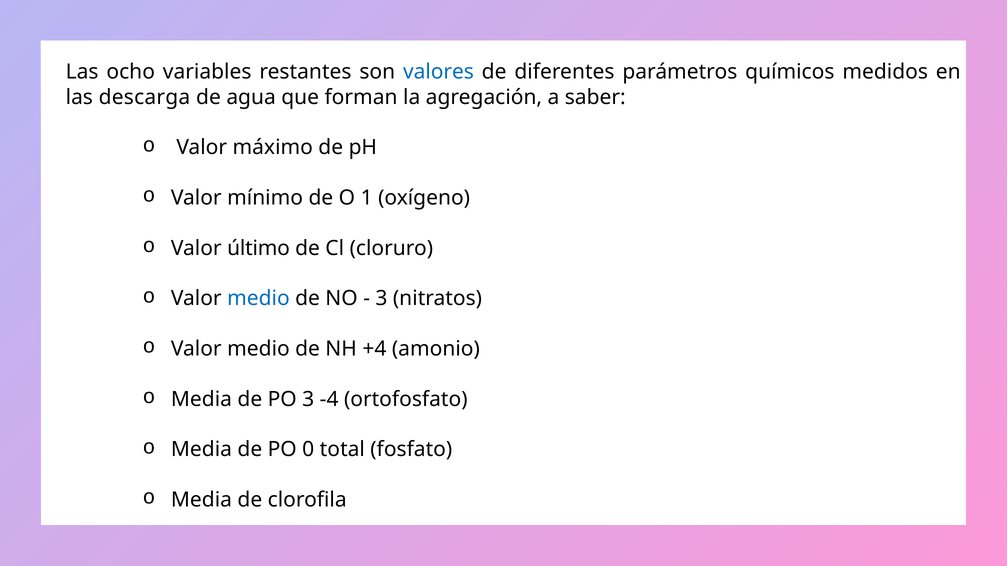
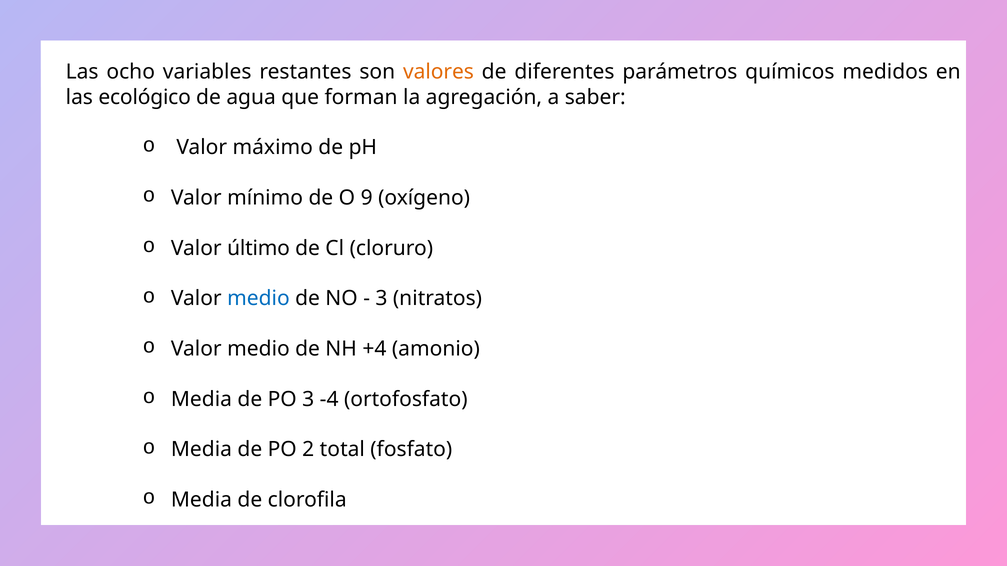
valores colour: blue -> orange
descarga: descarga -> ecológico
1: 1 -> 9
0: 0 -> 2
